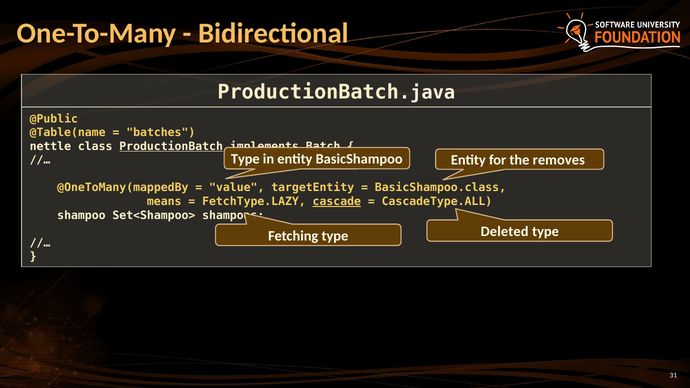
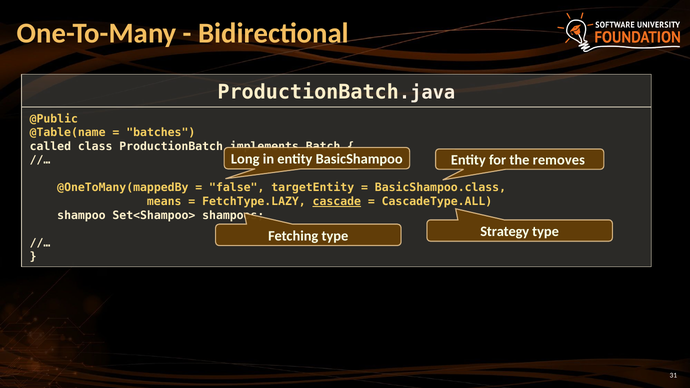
nettle: nettle -> called
ProductionBatch underline: present -> none
Type at (245, 159): Type -> Long
value: value -> false
Deleted: Deleted -> Strategy
